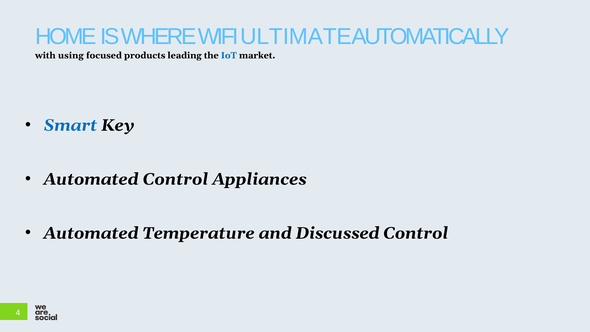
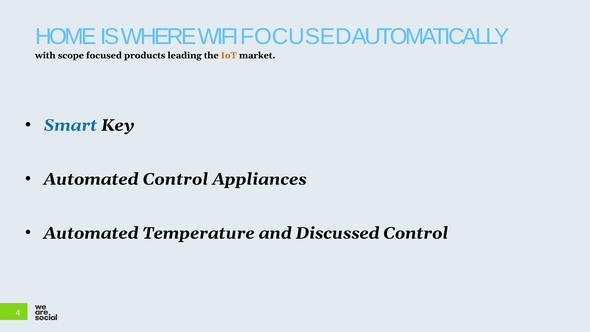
WIFI ULTIMATE: ULTIMATE -> FOCUSED
using: using -> scope
IoT colour: blue -> orange
